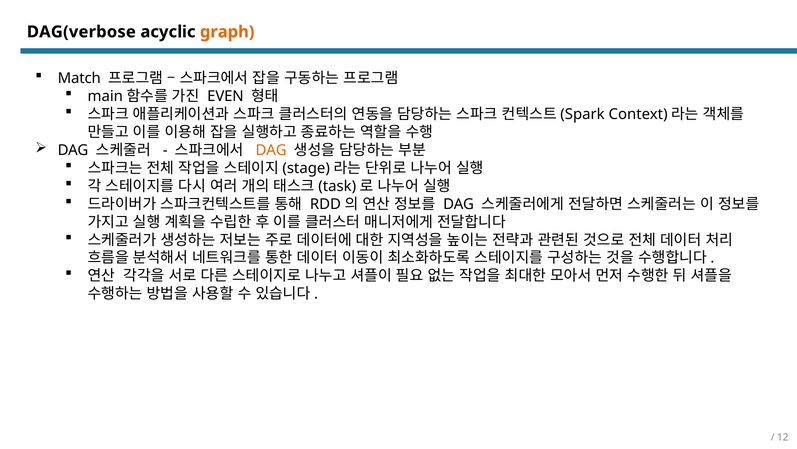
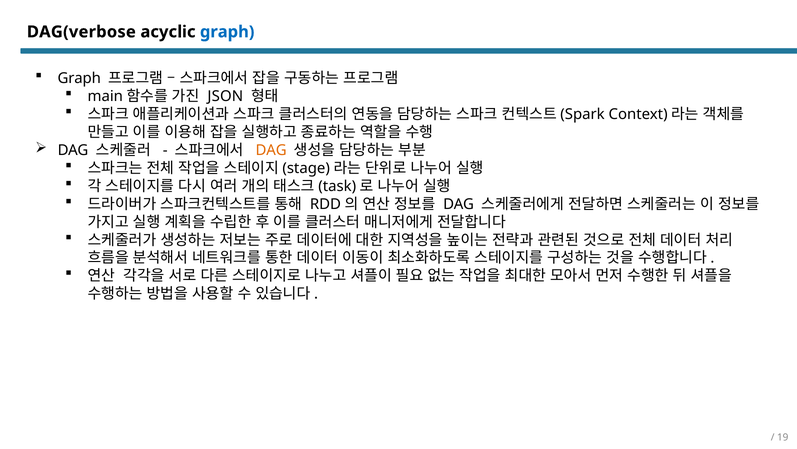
graph at (227, 32) colour: orange -> blue
Match at (79, 78): Match -> Graph
EVEN: EVEN -> JSON
12: 12 -> 19
